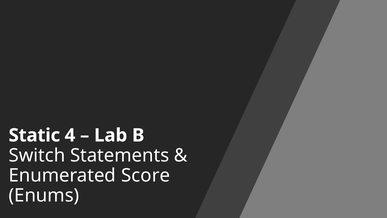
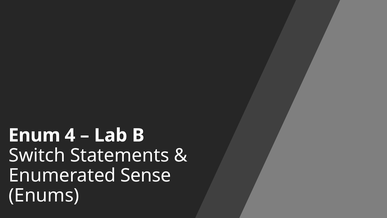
Static: Static -> Enum
Score: Score -> Sense
